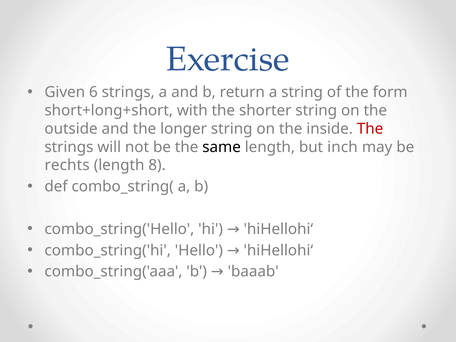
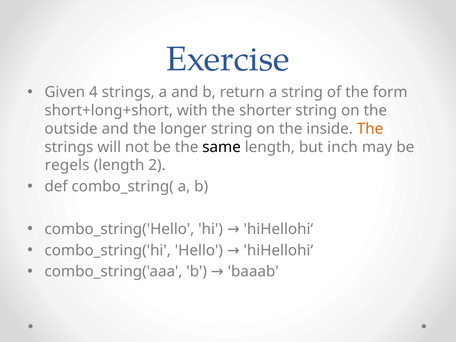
6: 6 -> 4
The at (370, 129) colour: red -> orange
rechts: rechts -> regels
8: 8 -> 2
